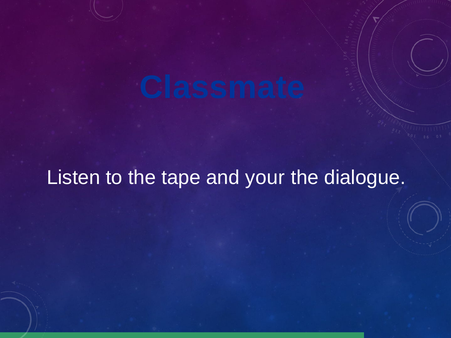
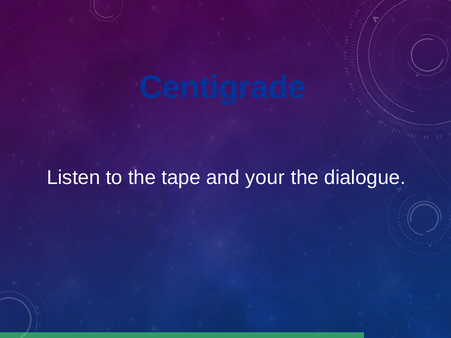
Classmate: Classmate -> Centigrade
